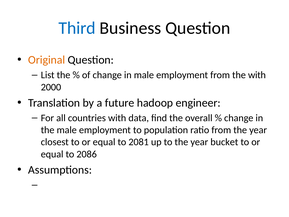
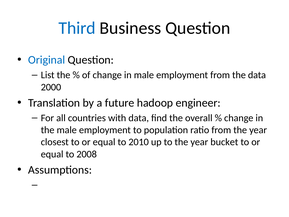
Original colour: orange -> blue
the with: with -> data
2081: 2081 -> 2010
2086: 2086 -> 2008
